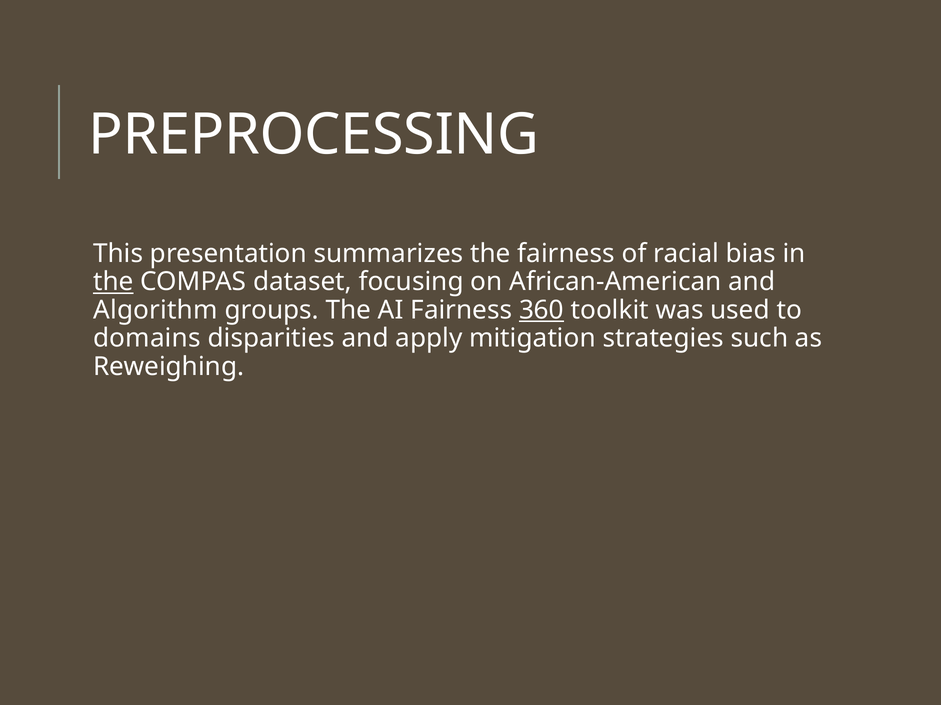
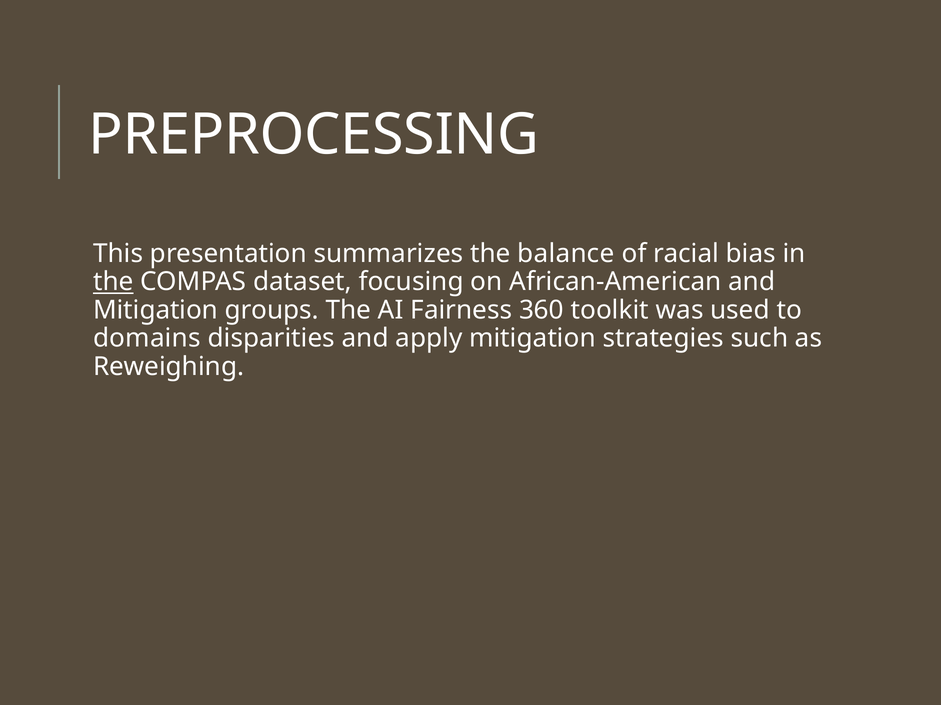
the fairness: fairness -> balance
Algorithm at (155, 310): Algorithm -> Mitigation
360 underline: present -> none
